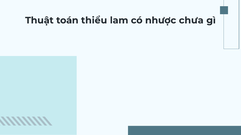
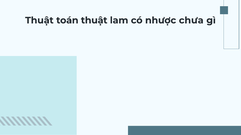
toán thiểu: thiểu -> thuật
